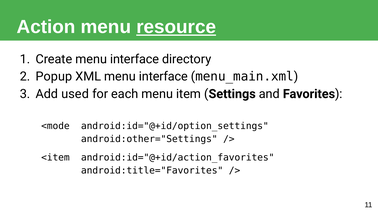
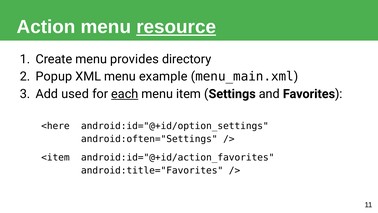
Create menu interface: interface -> provides
XML menu interface: interface -> example
each underline: none -> present
<mode: <mode -> <here
android:other="Settings: android:other="Settings -> android:often="Settings
